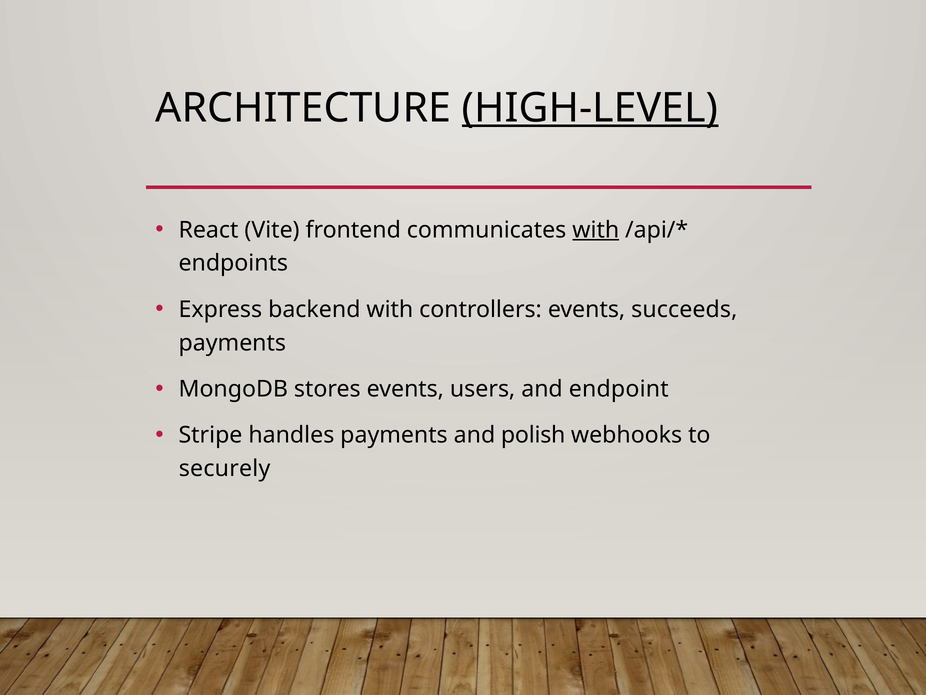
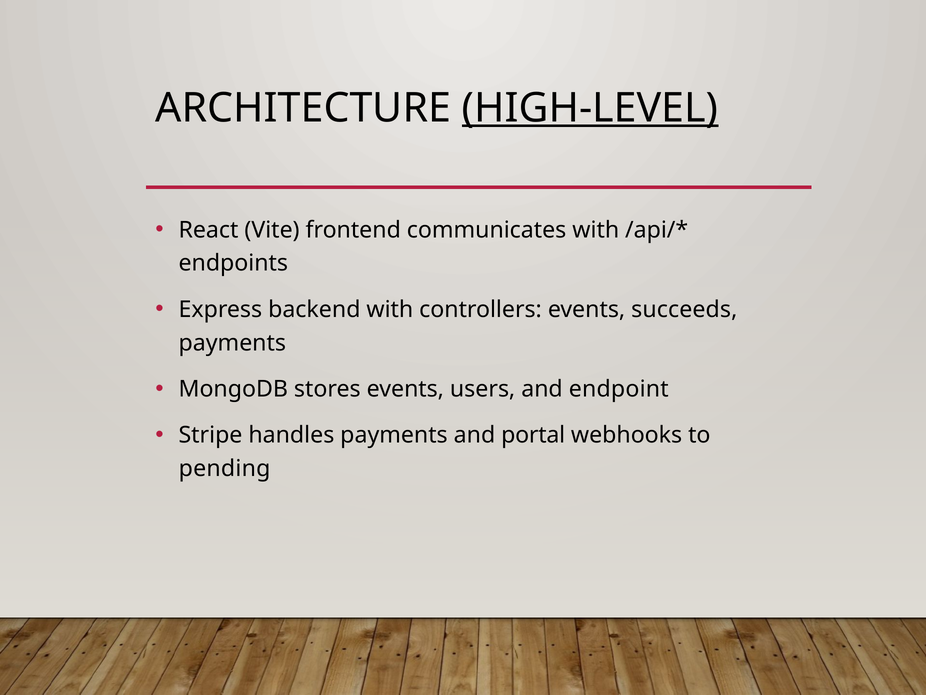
with at (596, 230) underline: present -> none
polish: polish -> portal
securely: securely -> pending
